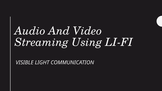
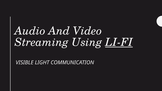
LI-FI underline: none -> present
